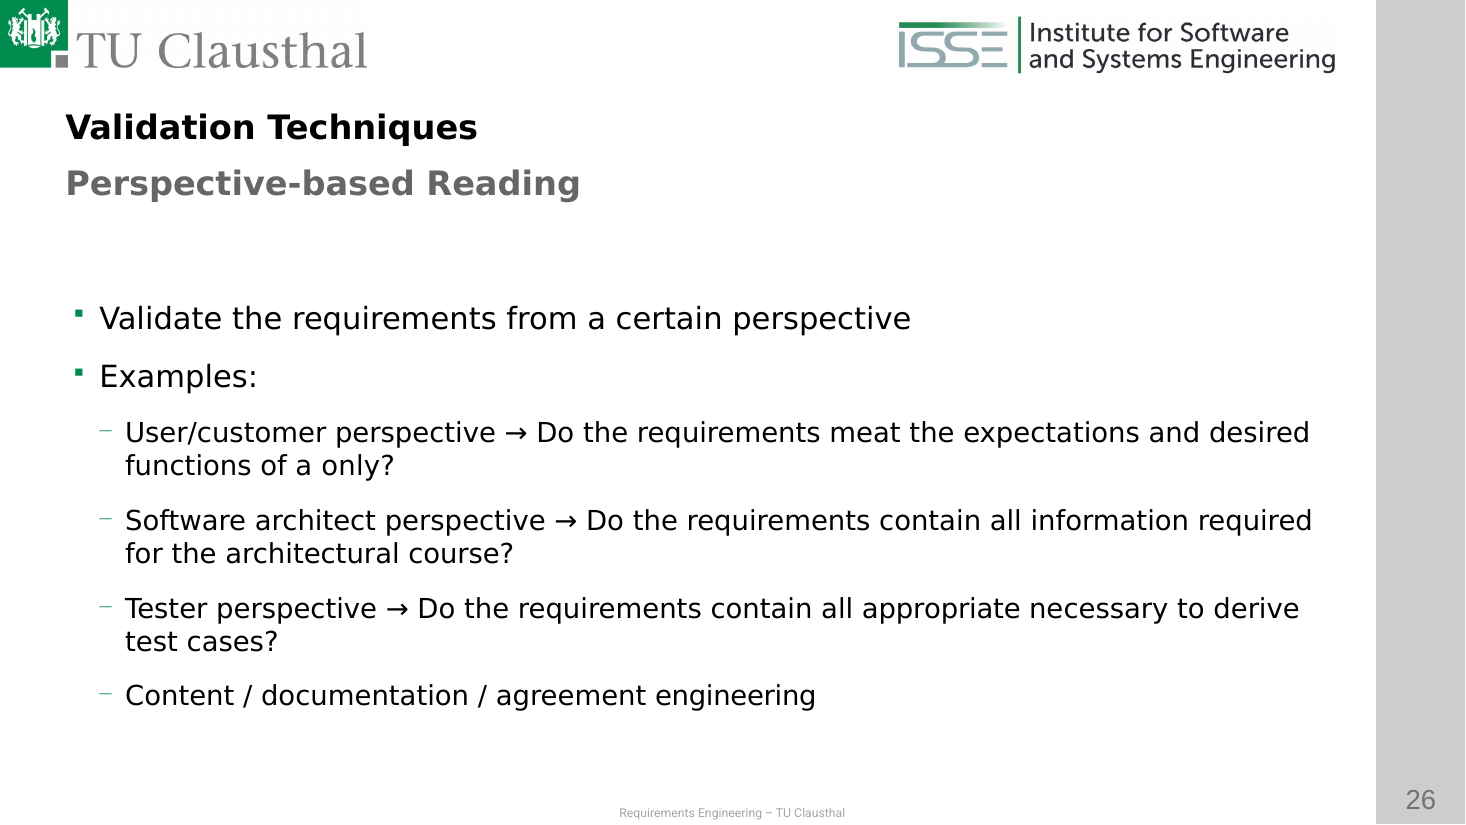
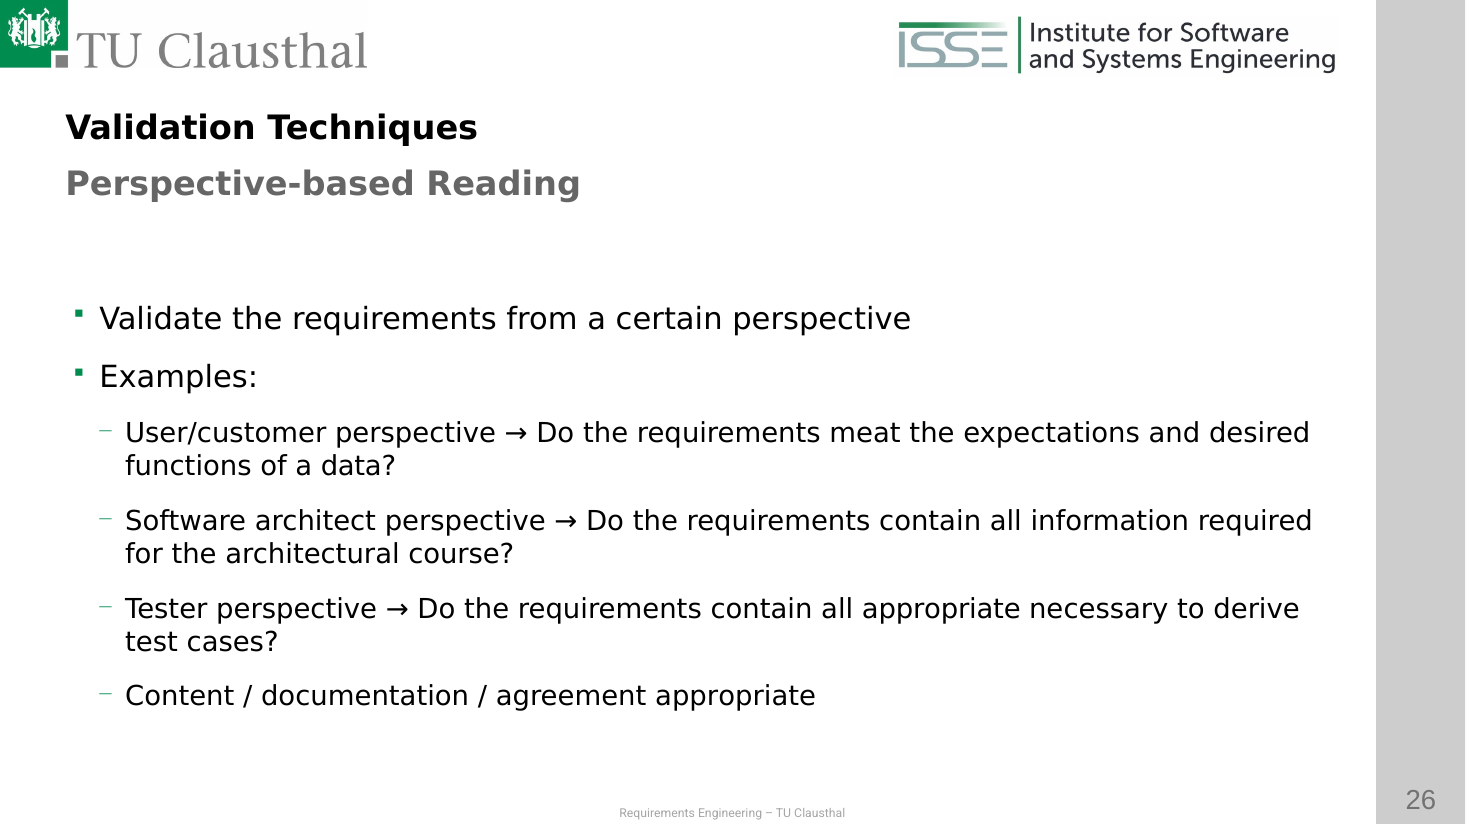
only: only -> data
agreement engineering: engineering -> appropriate
